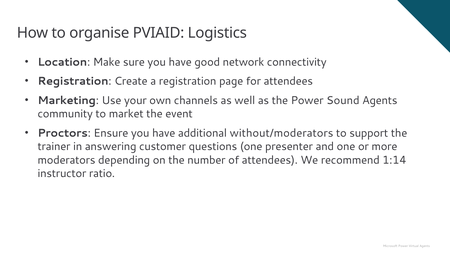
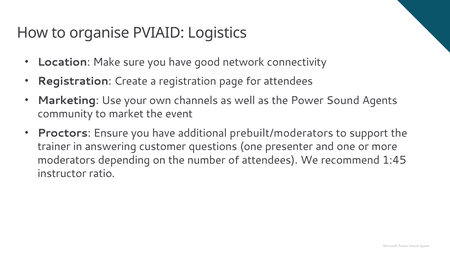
without/moderators: without/moderators -> prebuilt/moderators
1:14: 1:14 -> 1:45
